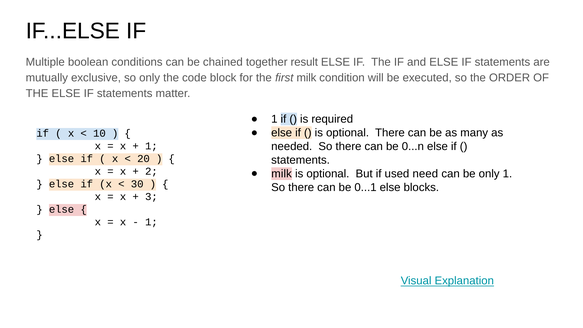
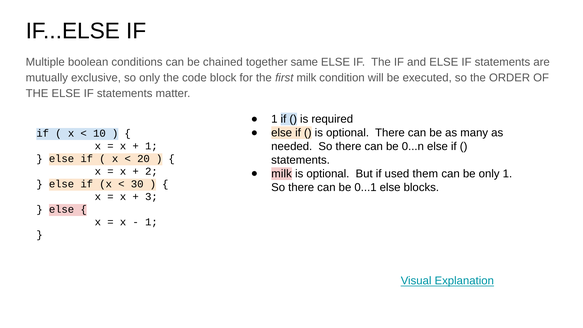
result: result -> same
need: need -> them
